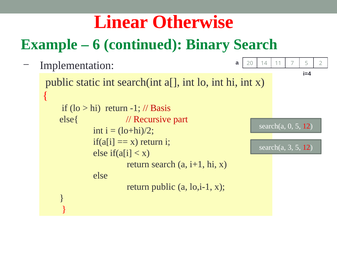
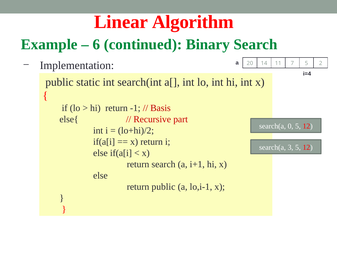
Otherwise: Otherwise -> Algorithm
